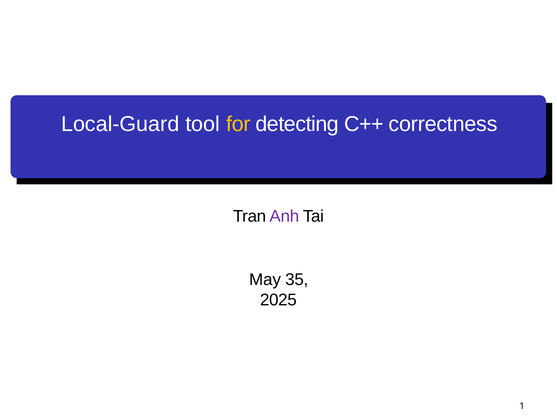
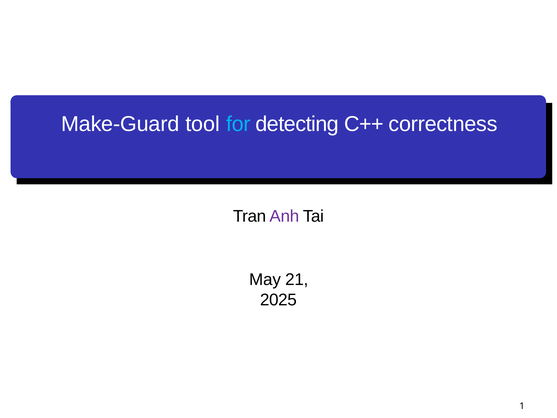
Local-Guard: Local-Guard -> Make-Guard
for colour: yellow -> light blue
35: 35 -> 21
